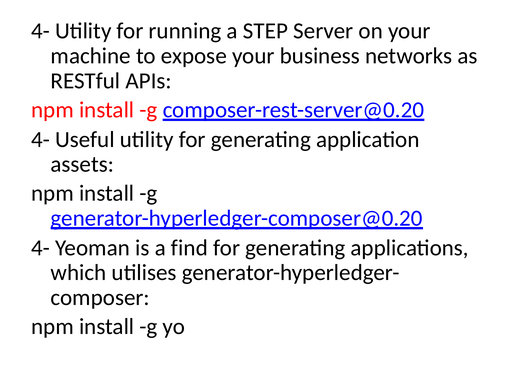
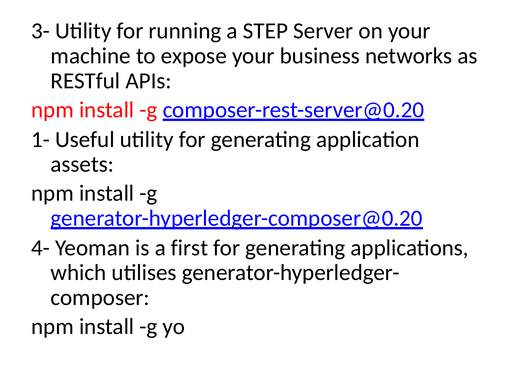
4- at (41, 31): 4- -> 3-
4- at (41, 139): 4- -> 1-
find: find -> first
